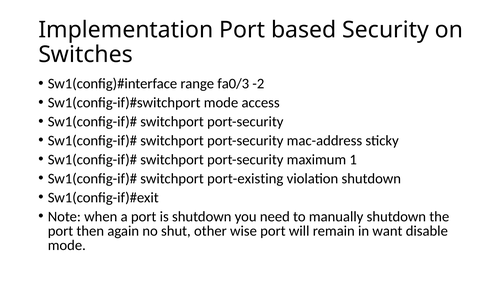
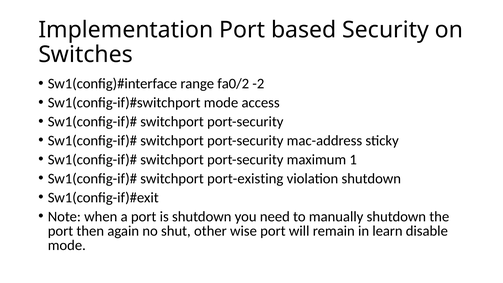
fa0/3: fa0/3 -> fa0/2
want: want -> learn
